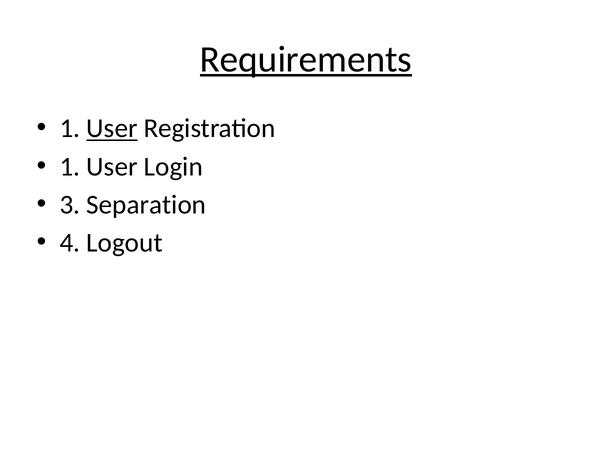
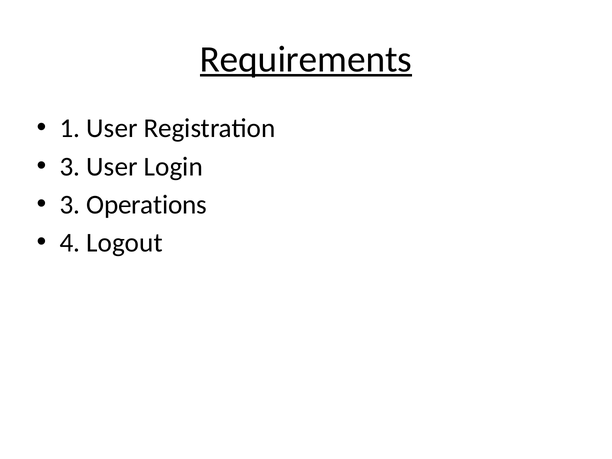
User at (112, 128) underline: present -> none
1 at (70, 167): 1 -> 3
Separation: Separation -> Operations
